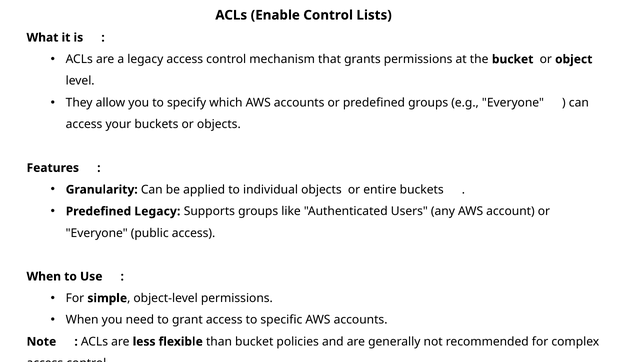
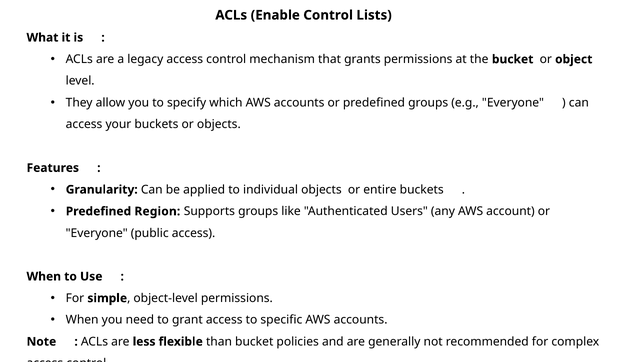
Predefined Legacy: Legacy -> Region
